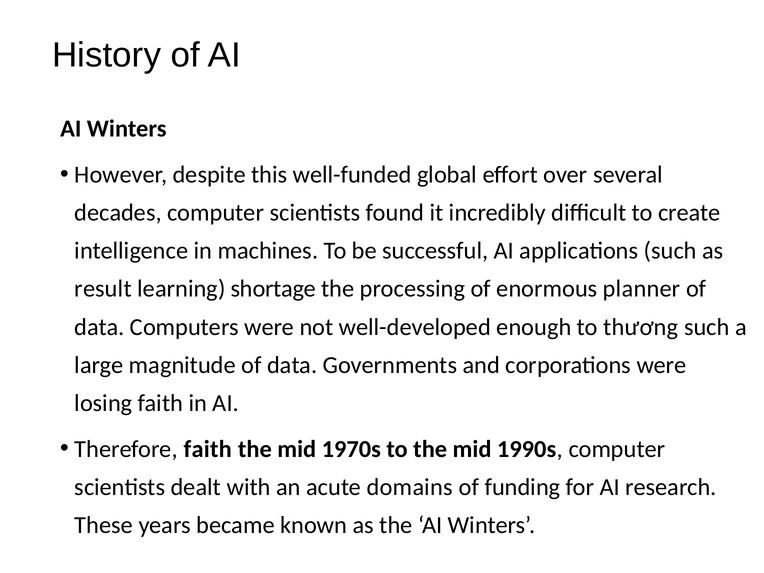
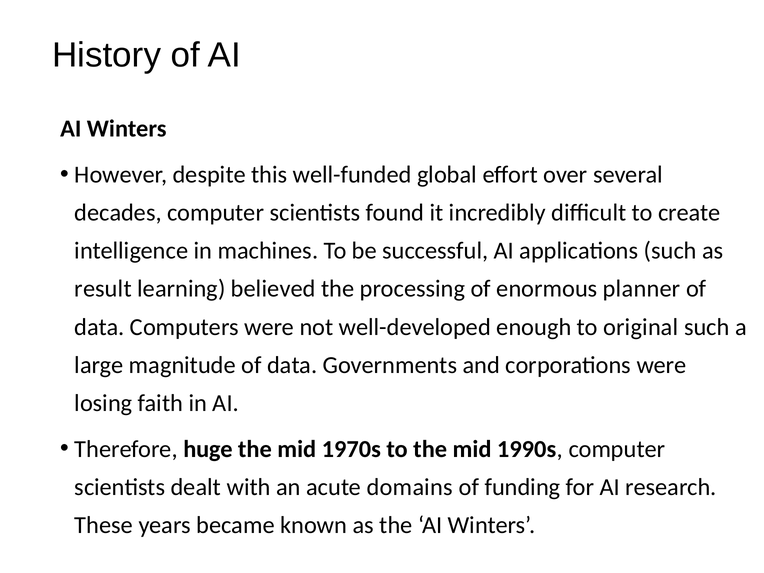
shortage: shortage -> believed
thương: thương -> original
Therefore faith: faith -> huge
